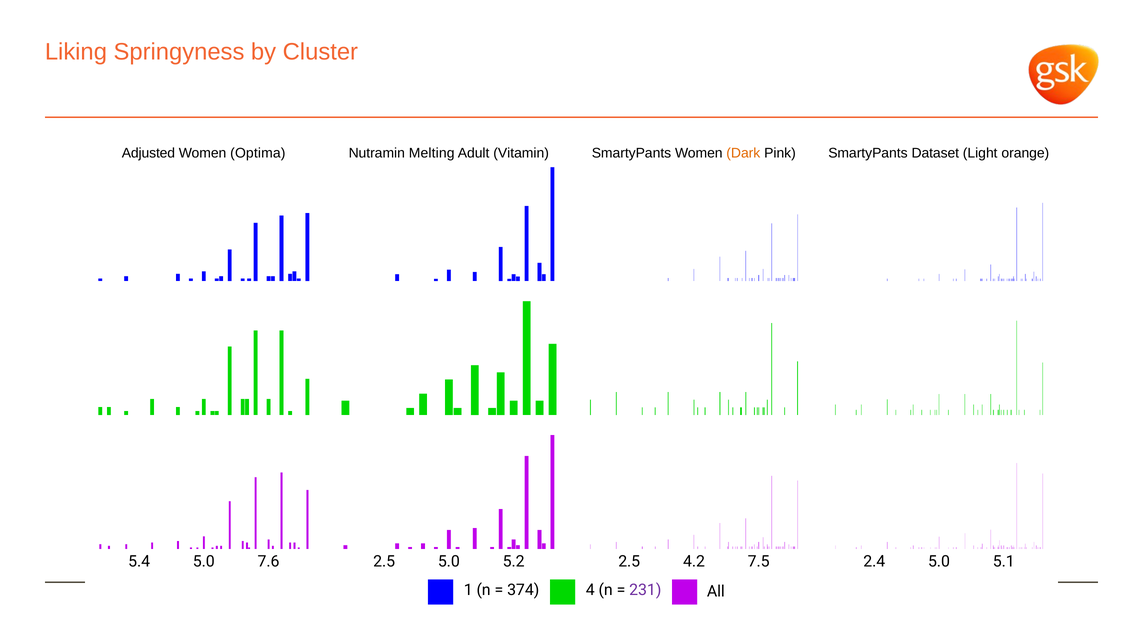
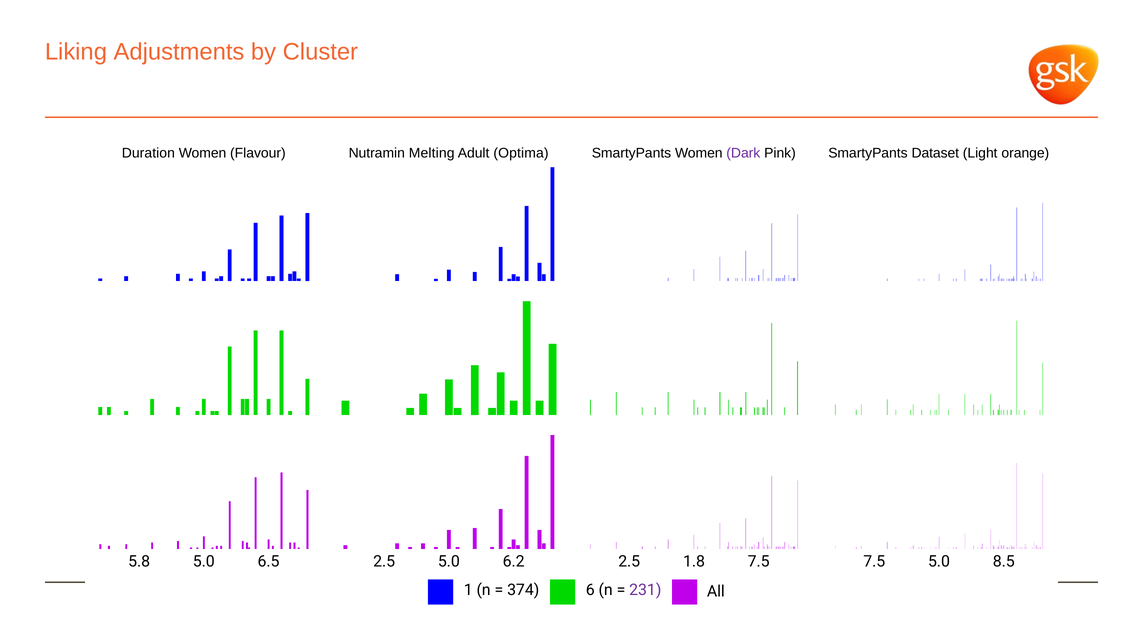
Springyness: Springyness -> Adjustments
Adjusted: Adjusted -> Duration
Optima: Optima -> Flavour
Vitamin: Vitamin -> Optima
Dark colour: orange -> purple
5.4: 5.4 -> 5.8
7.6: 7.6 -> 6.5
5.2: 5.2 -> 6.2
4.2: 4.2 -> 1.8
7.5 2.4: 2.4 -> 7.5
5.1: 5.1 -> 8.5
4: 4 -> 6
